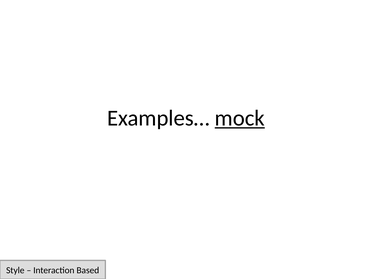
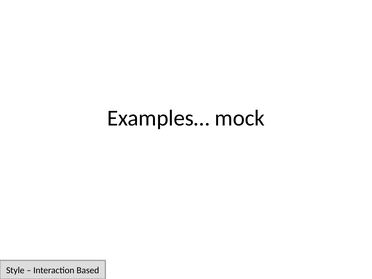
mock underline: present -> none
